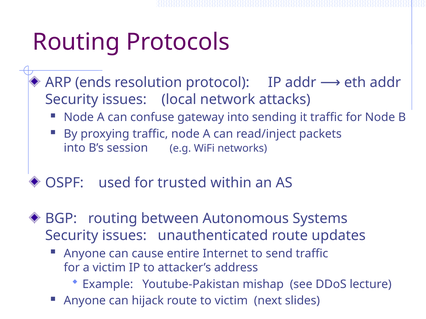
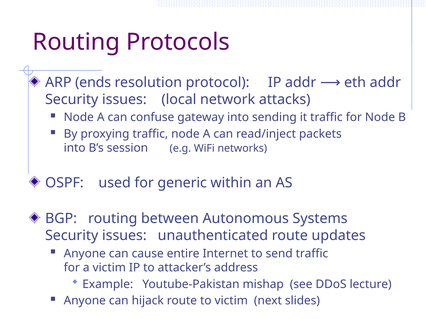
trusted: trusted -> generic
